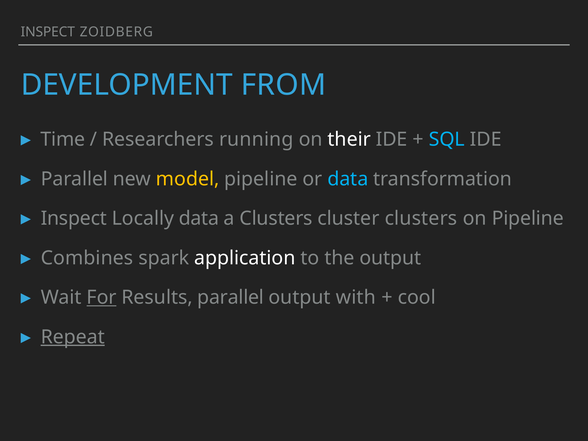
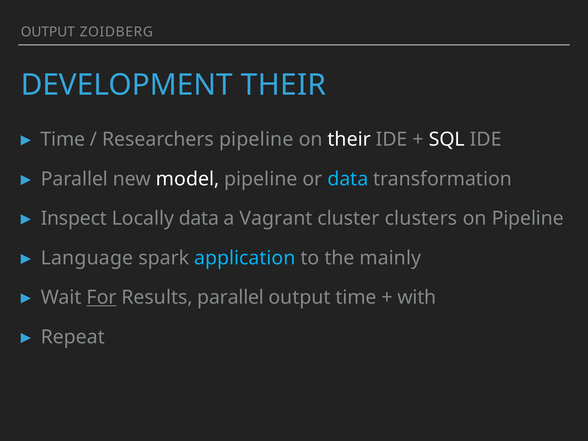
INSPECT at (48, 32): INSPECT -> OUTPUT
DEVELOPMENT FROM: FROM -> THEIR
Researchers running: running -> pipeline
SQL colour: light blue -> white
model colour: yellow -> white
a Clusters: Clusters -> Vagrant
Combines: Combines -> Language
application colour: white -> light blue
the output: output -> mainly
output with: with -> time
cool: cool -> with
Repeat underline: present -> none
